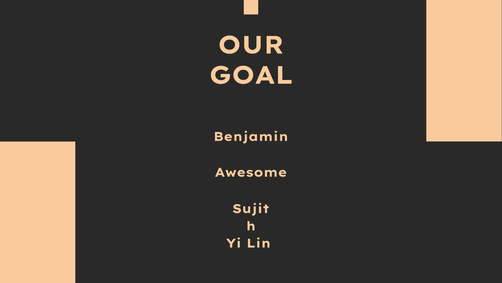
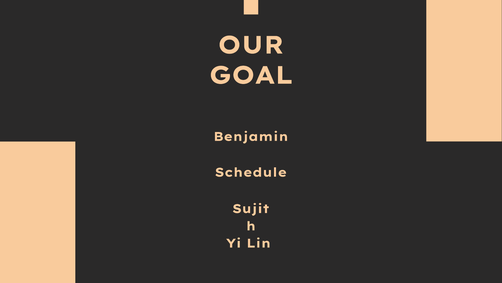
Awesome: Awesome -> Schedule
